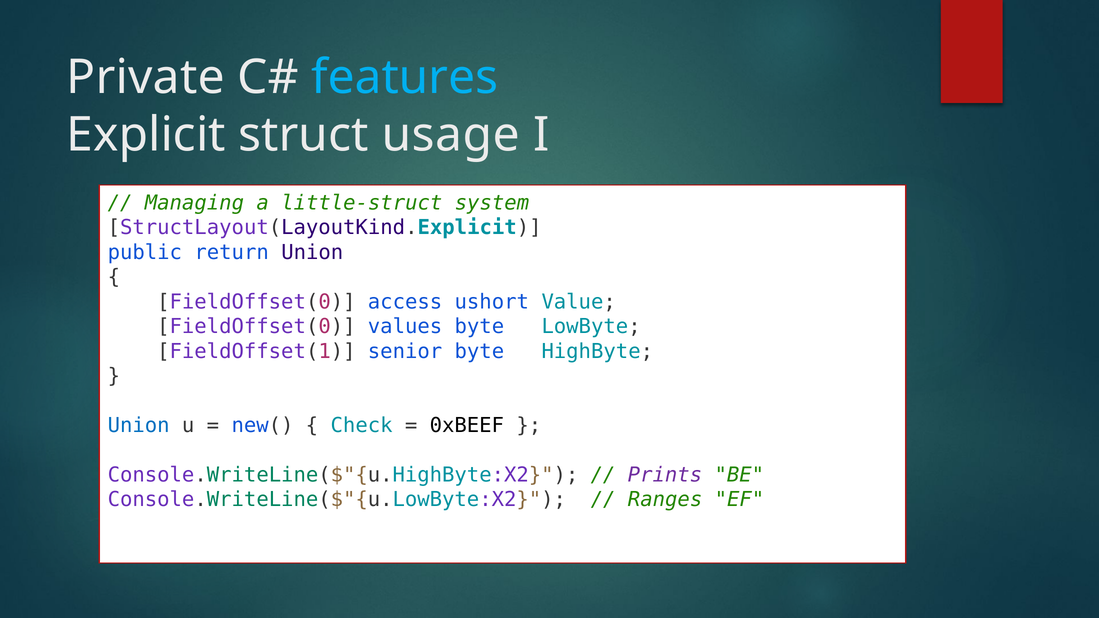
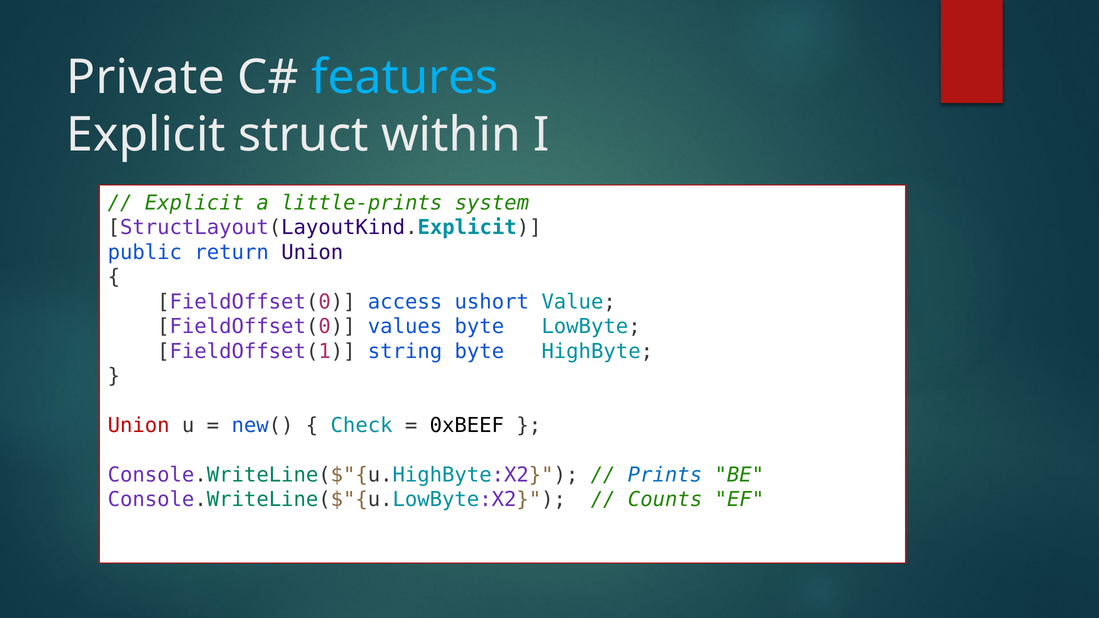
usage: usage -> within
Managing at (194, 203): Managing -> Explicit
little-struct: little-struct -> little-prints
senior: senior -> string
Union at (139, 426) colour: blue -> red
Prints colour: purple -> blue
Ranges: Ranges -> Counts
